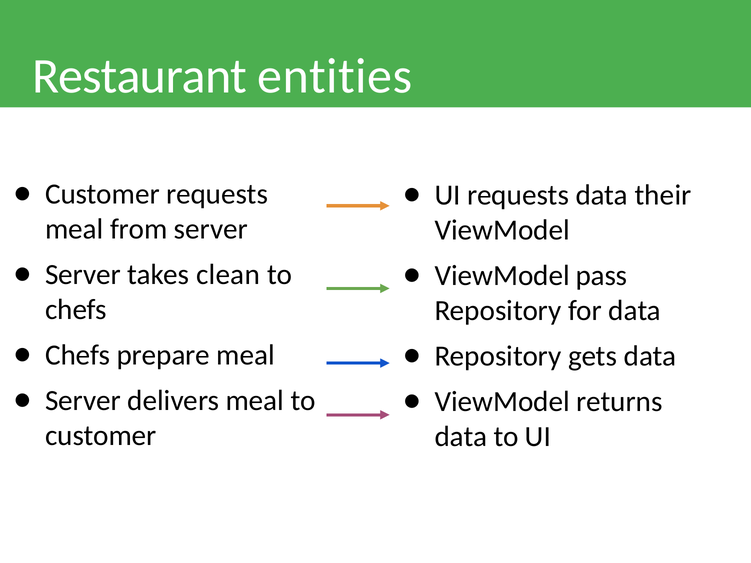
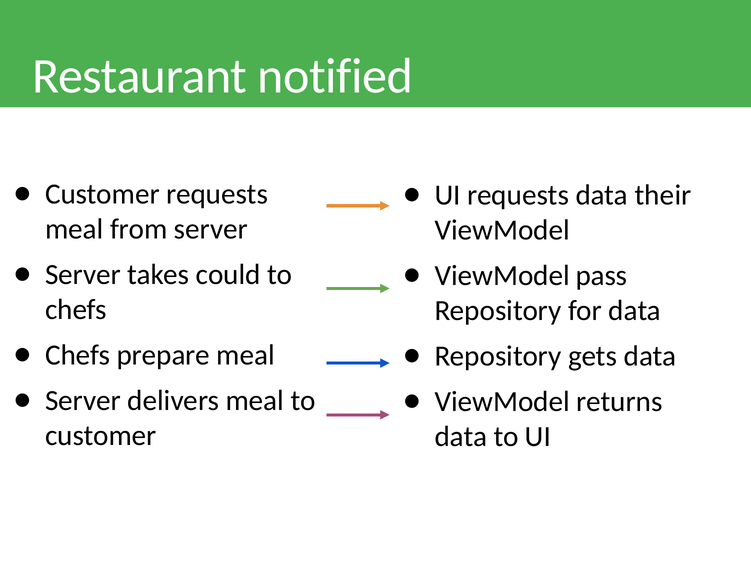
entities: entities -> notified
clean: clean -> could
